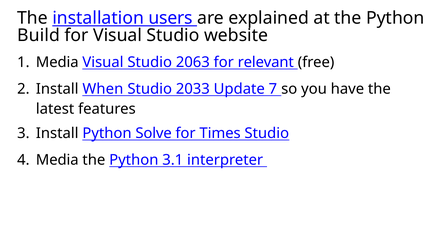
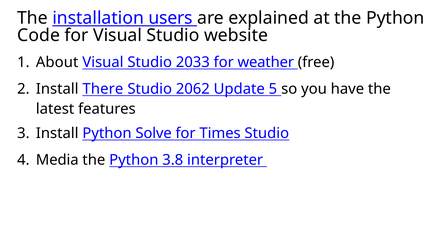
Build: Build -> Code
Media at (57, 62): Media -> About
2063: 2063 -> 2033
relevant: relevant -> weather
When: When -> There
2033: 2033 -> 2062
7: 7 -> 5
3.1: 3.1 -> 3.8
